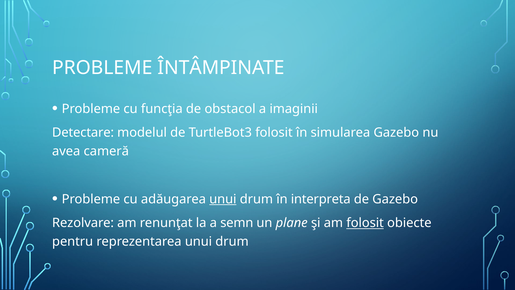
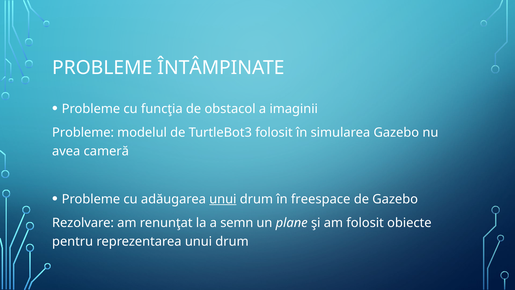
Detectare at (83, 133): Detectare -> Probleme
interpreta: interpreta -> freespace
folosit at (365, 223) underline: present -> none
